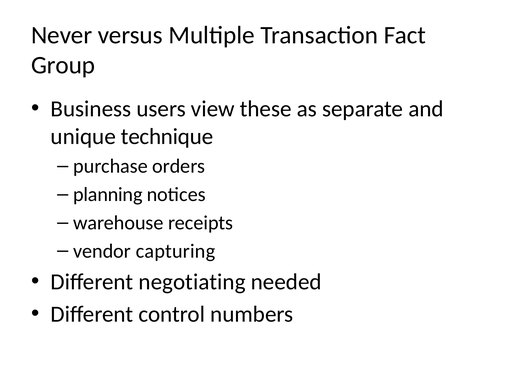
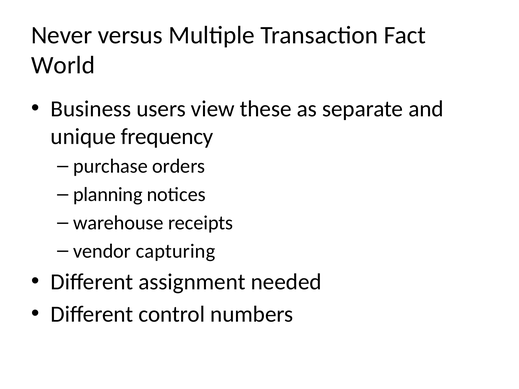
Group: Group -> World
technique: technique -> frequency
negotiating: negotiating -> assignment
